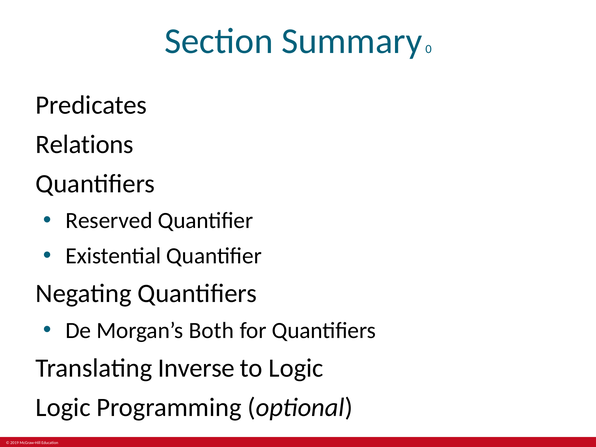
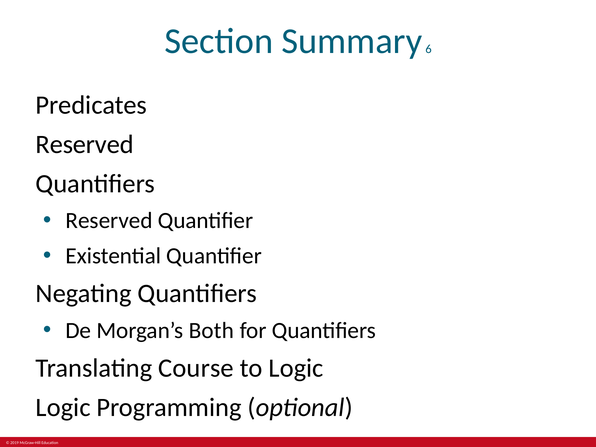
0: 0 -> 6
Relations at (85, 144): Relations -> Reserved
Inverse: Inverse -> Course
